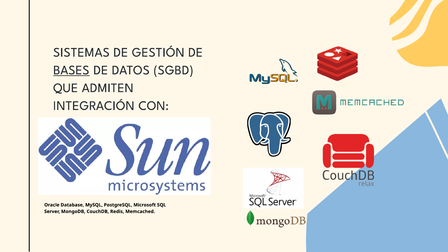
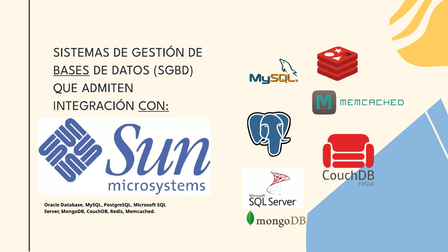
CON underline: none -> present
